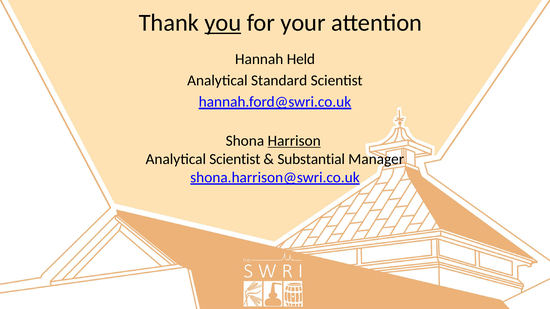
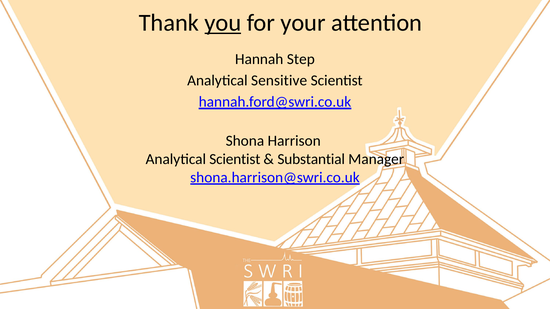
Held: Held -> Step
Standard: Standard -> Sensitive
Harrison underline: present -> none
